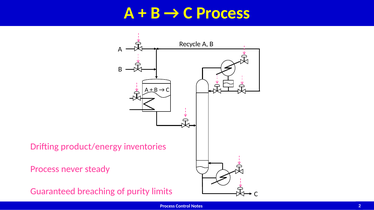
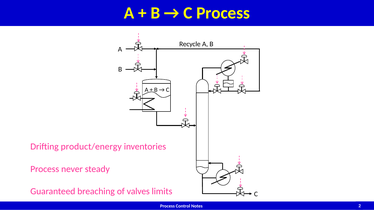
purity: purity -> valves
